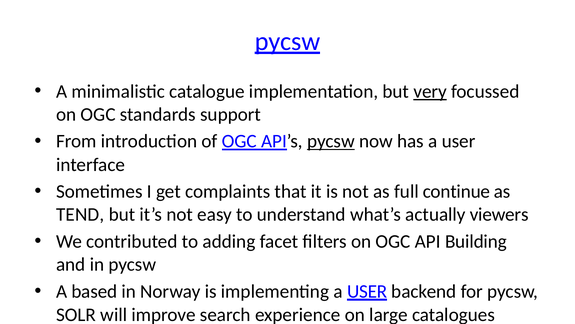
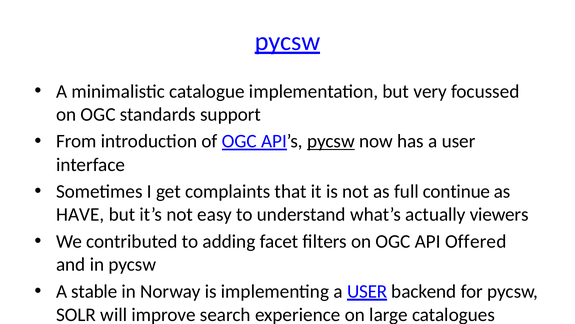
very underline: present -> none
TEND: TEND -> HAVE
Building: Building -> Offered
based: based -> stable
